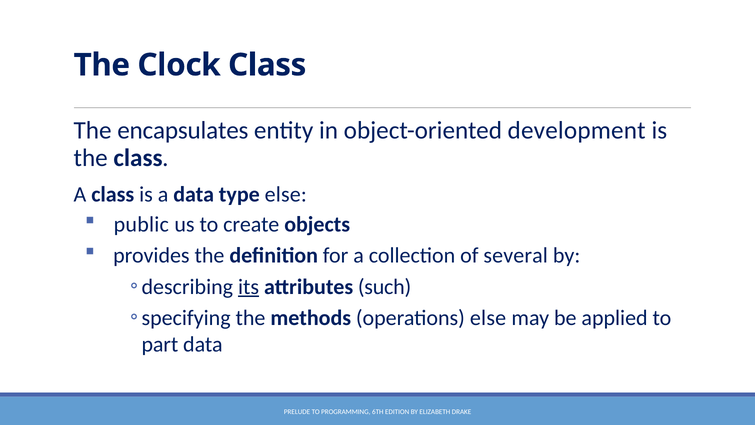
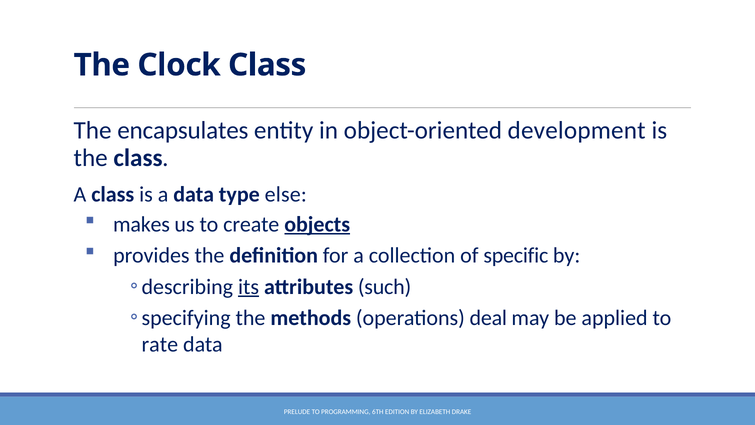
public: public -> makes
objects underline: none -> present
several: several -> specific
operations else: else -> deal
part: part -> rate
